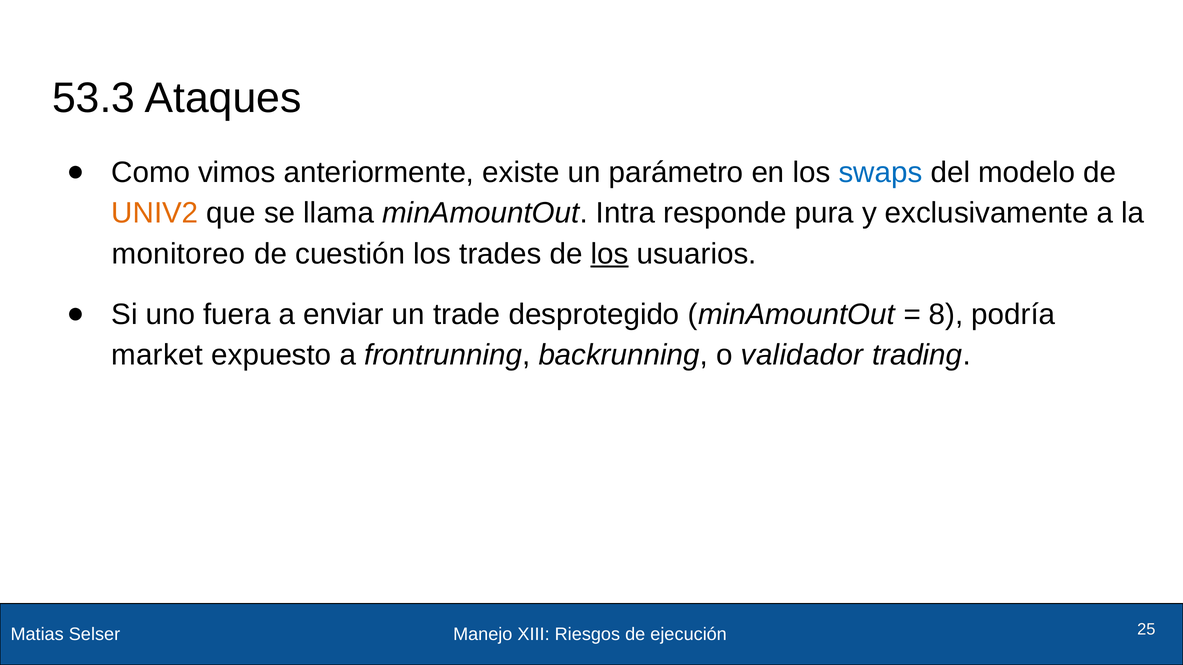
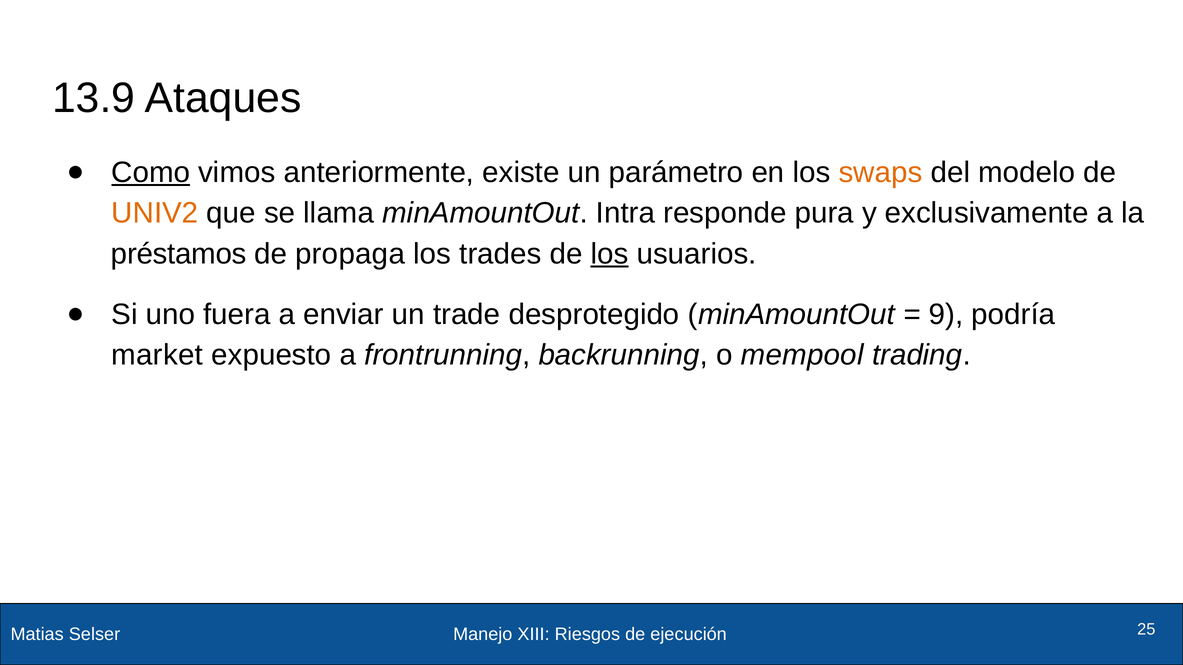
53.3: 53.3 -> 13.9
Como underline: none -> present
swaps colour: blue -> orange
monitoreo: monitoreo -> préstamos
cuestión: cuestión -> propaga
8: 8 -> 9
validador: validador -> mempool
